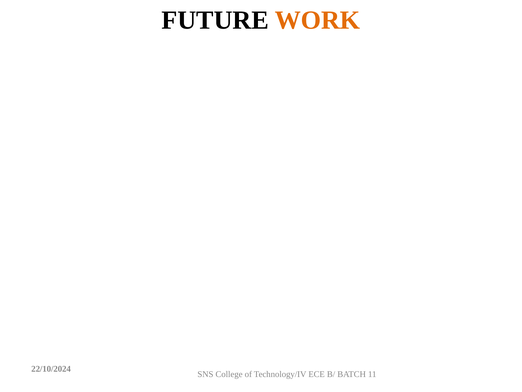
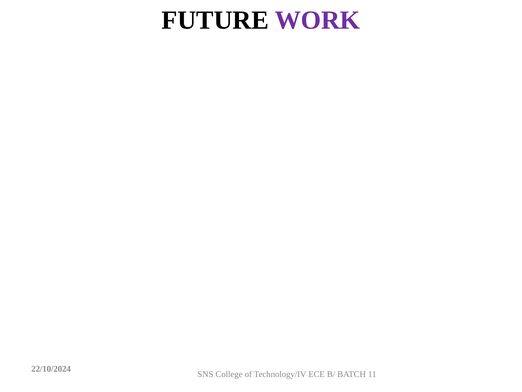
WORK colour: orange -> purple
